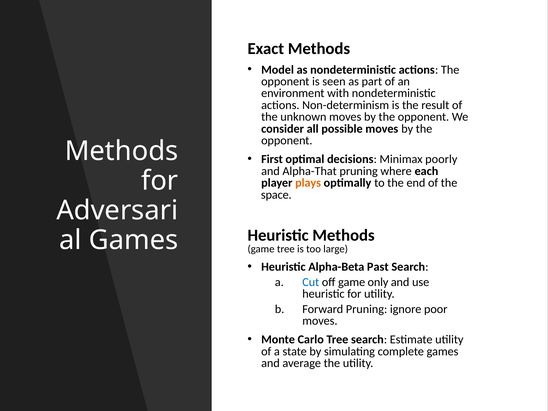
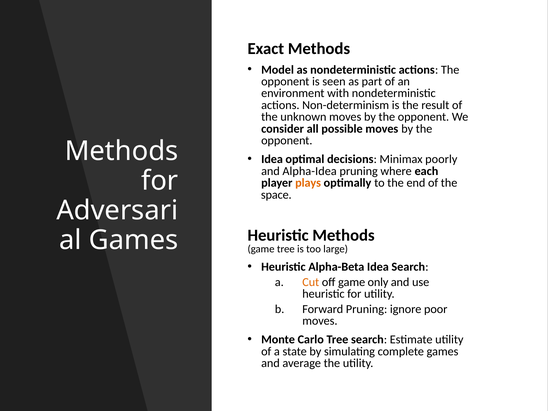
First at (272, 159): First -> Idea
Alpha-That: Alpha-That -> Alpha-Idea
Alpha-Beta Past: Past -> Idea
Cut colour: blue -> orange
